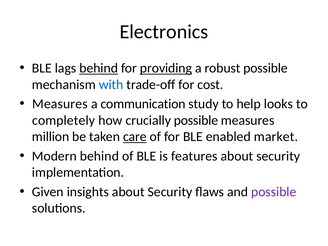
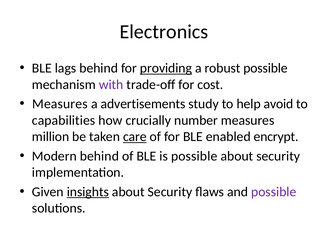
behind at (99, 68) underline: present -> none
with colour: blue -> purple
communication: communication -> advertisements
looks: looks -> avoid
completely: completely -> capabilities
crucially possible: possible -> number
market: market -> encrypt
is features: features -> possible
insights underline: none -> present
